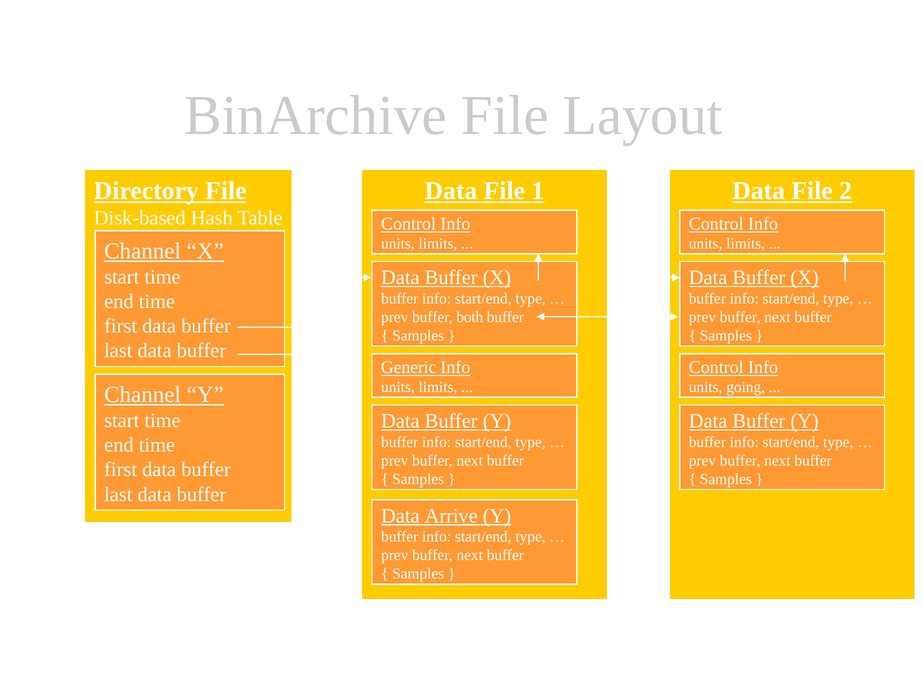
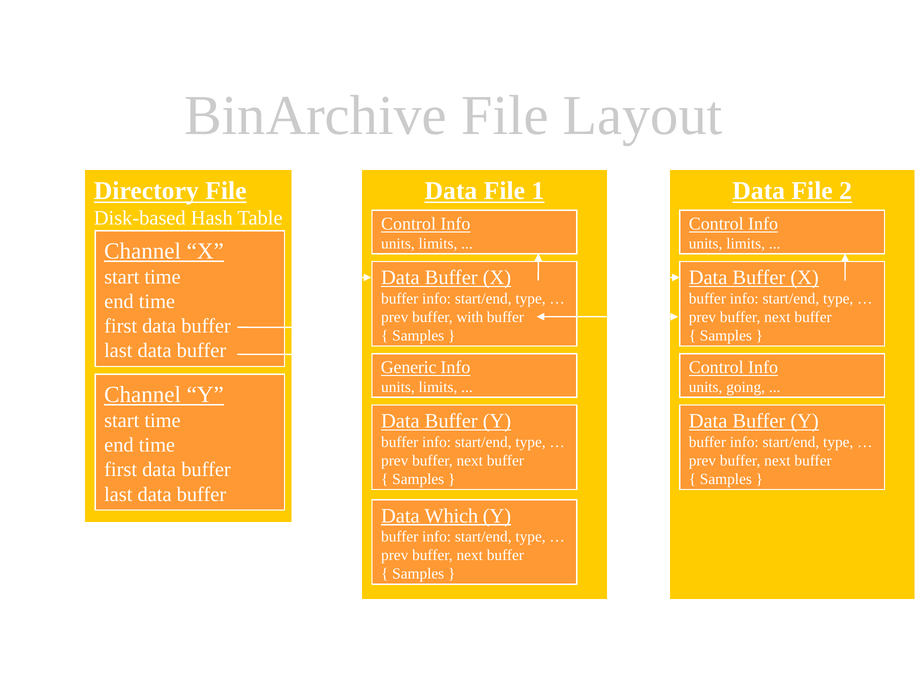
both: both -> with
Arrive: Arrive -> Which
